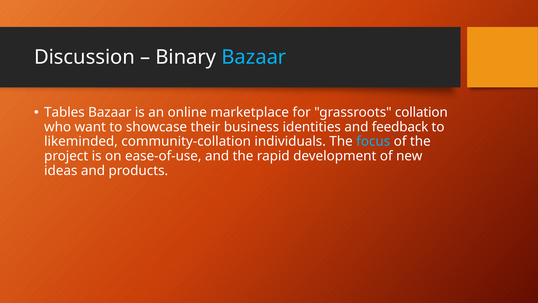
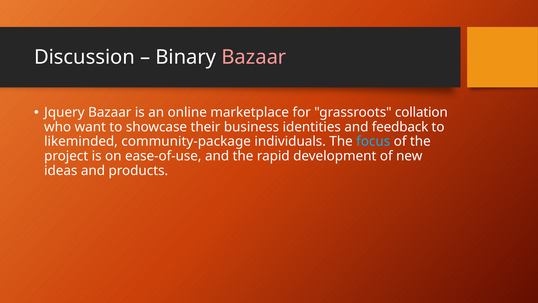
Bazaar at (254, 57) colour: light blue -> pink
Tables: Tables -> Jquery
community-collation: community-collation -> community-package
